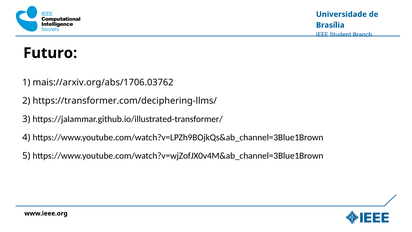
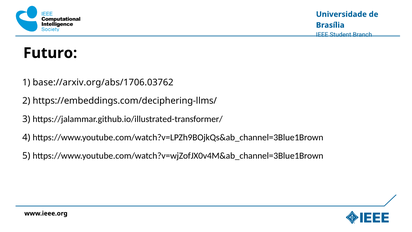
mais://arxiv.org/abs/1706.03762: mais://arxiv.org/abs/1706.03762 -> base://arxiv.org/abs/1706.03762
https://transformer.com/deciphering-llms/: https://transformer.com/deciphering-llms/ -> https://embeddings.com/deciphering-llms/
